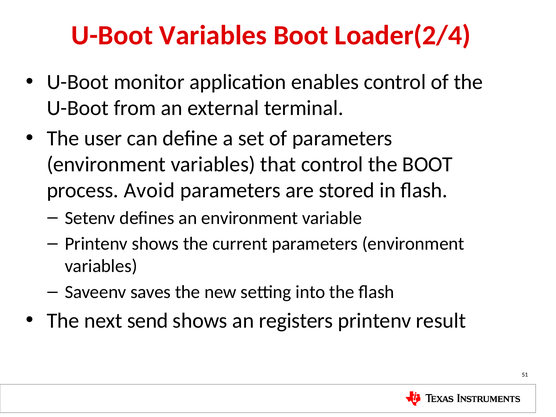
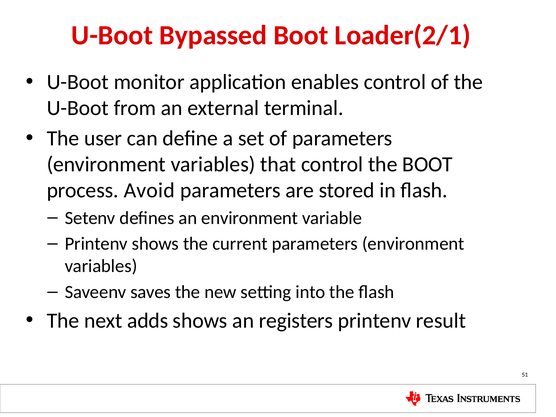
U-Boot Variables: Variables -> Bypassed
Loader(2/4: Loader(2/4 -> Loader(2/1
send: send -> adds
